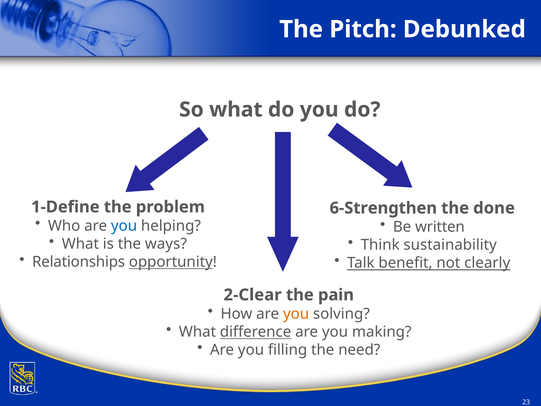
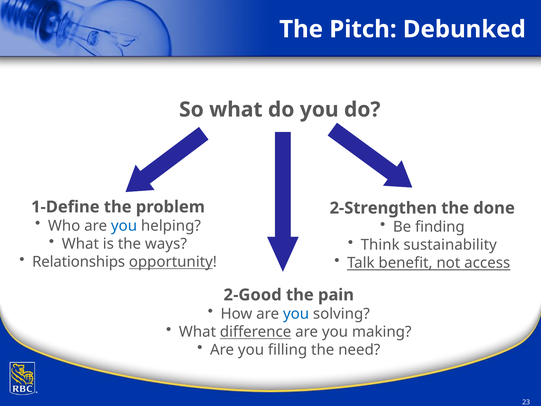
6-Strengthen: 6-Strengthen -> 2-Strengthen
written: written -> finding
clearly: clearly -> access
2-Clear: 2-Clear -> 2-Good
you at (296, 314) colour: orange -> blue
